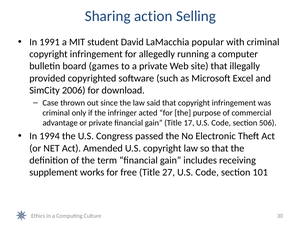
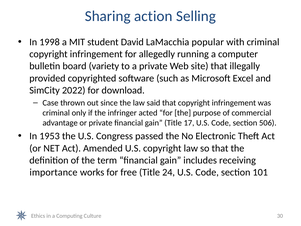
1991: 1991 -> 1998
games: games -> variety
2006: 2006 -> 2022
1994: 1994 -> 1953
supplement: supplement -> importance
27: 27 -> 24
